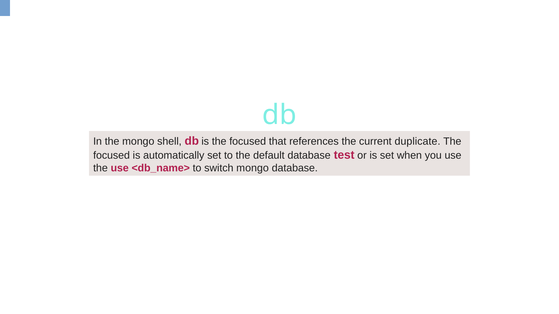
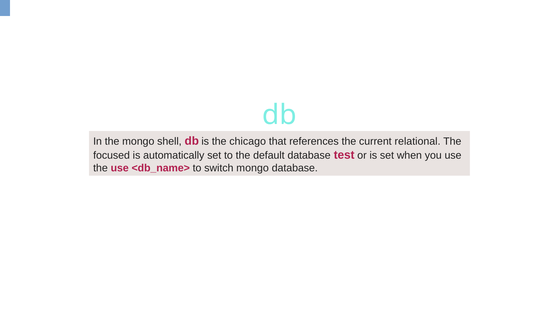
is the focused: focused -> chicago
duplicate: duplicate -> relational
